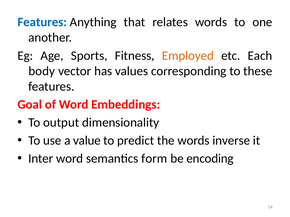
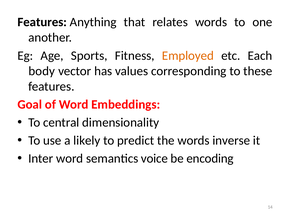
Features at (42, 22) colour: blue -> black
output: output -> central
value: value -> likely
form: form -> voice
